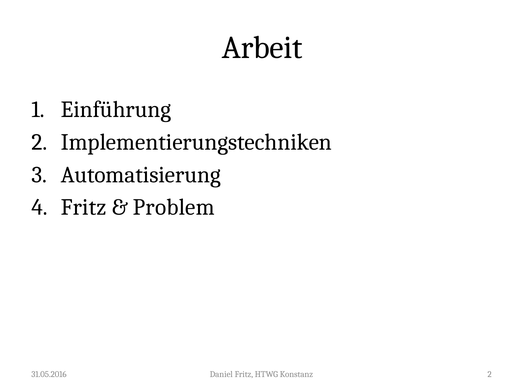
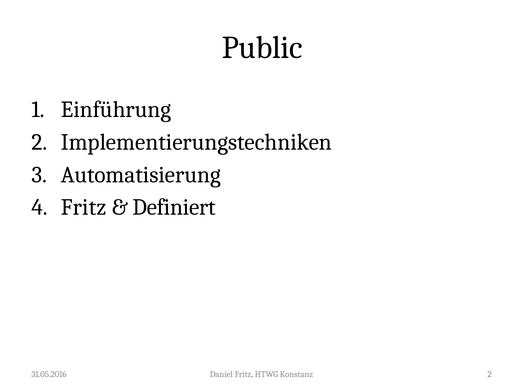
Arbeit: Arbeit -> Public
Problem: Problem -> Definiert
